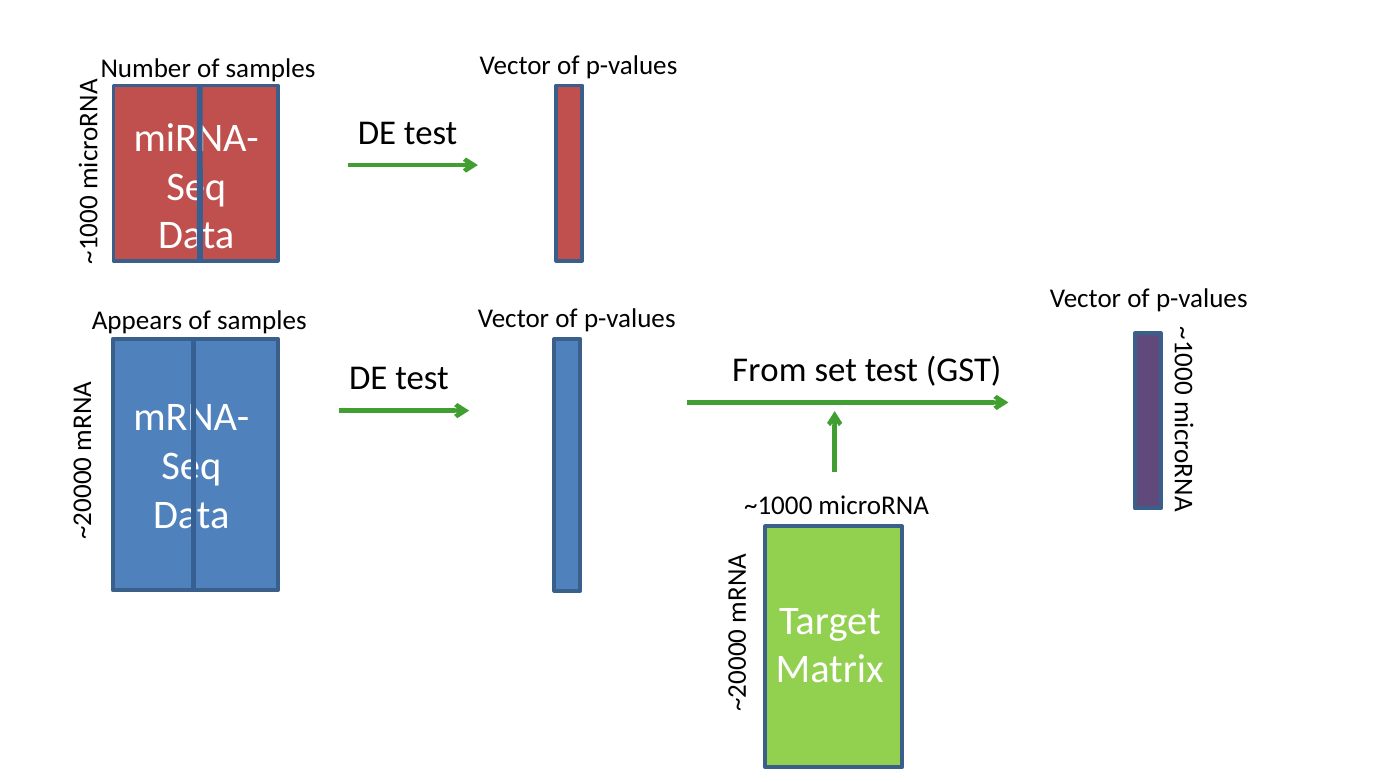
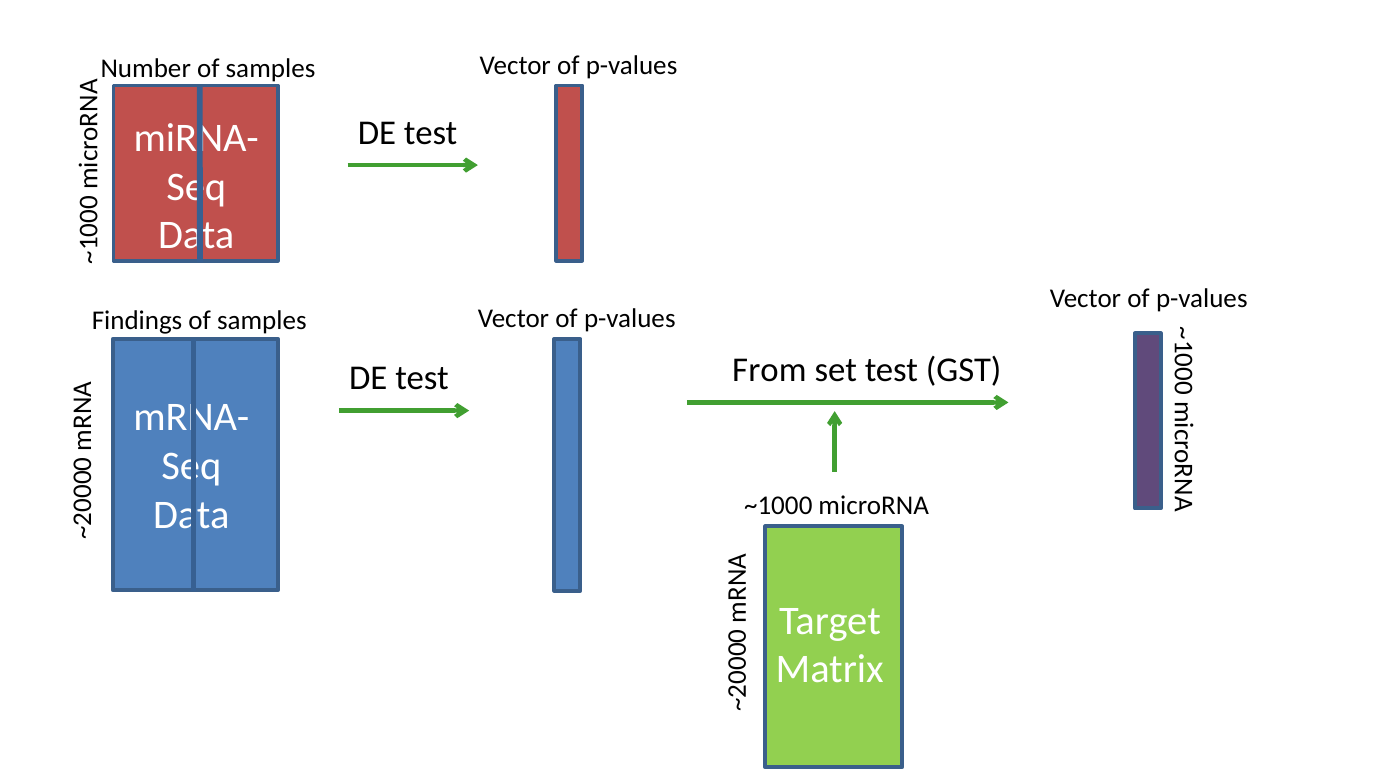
Appears: Appears -> Findings
